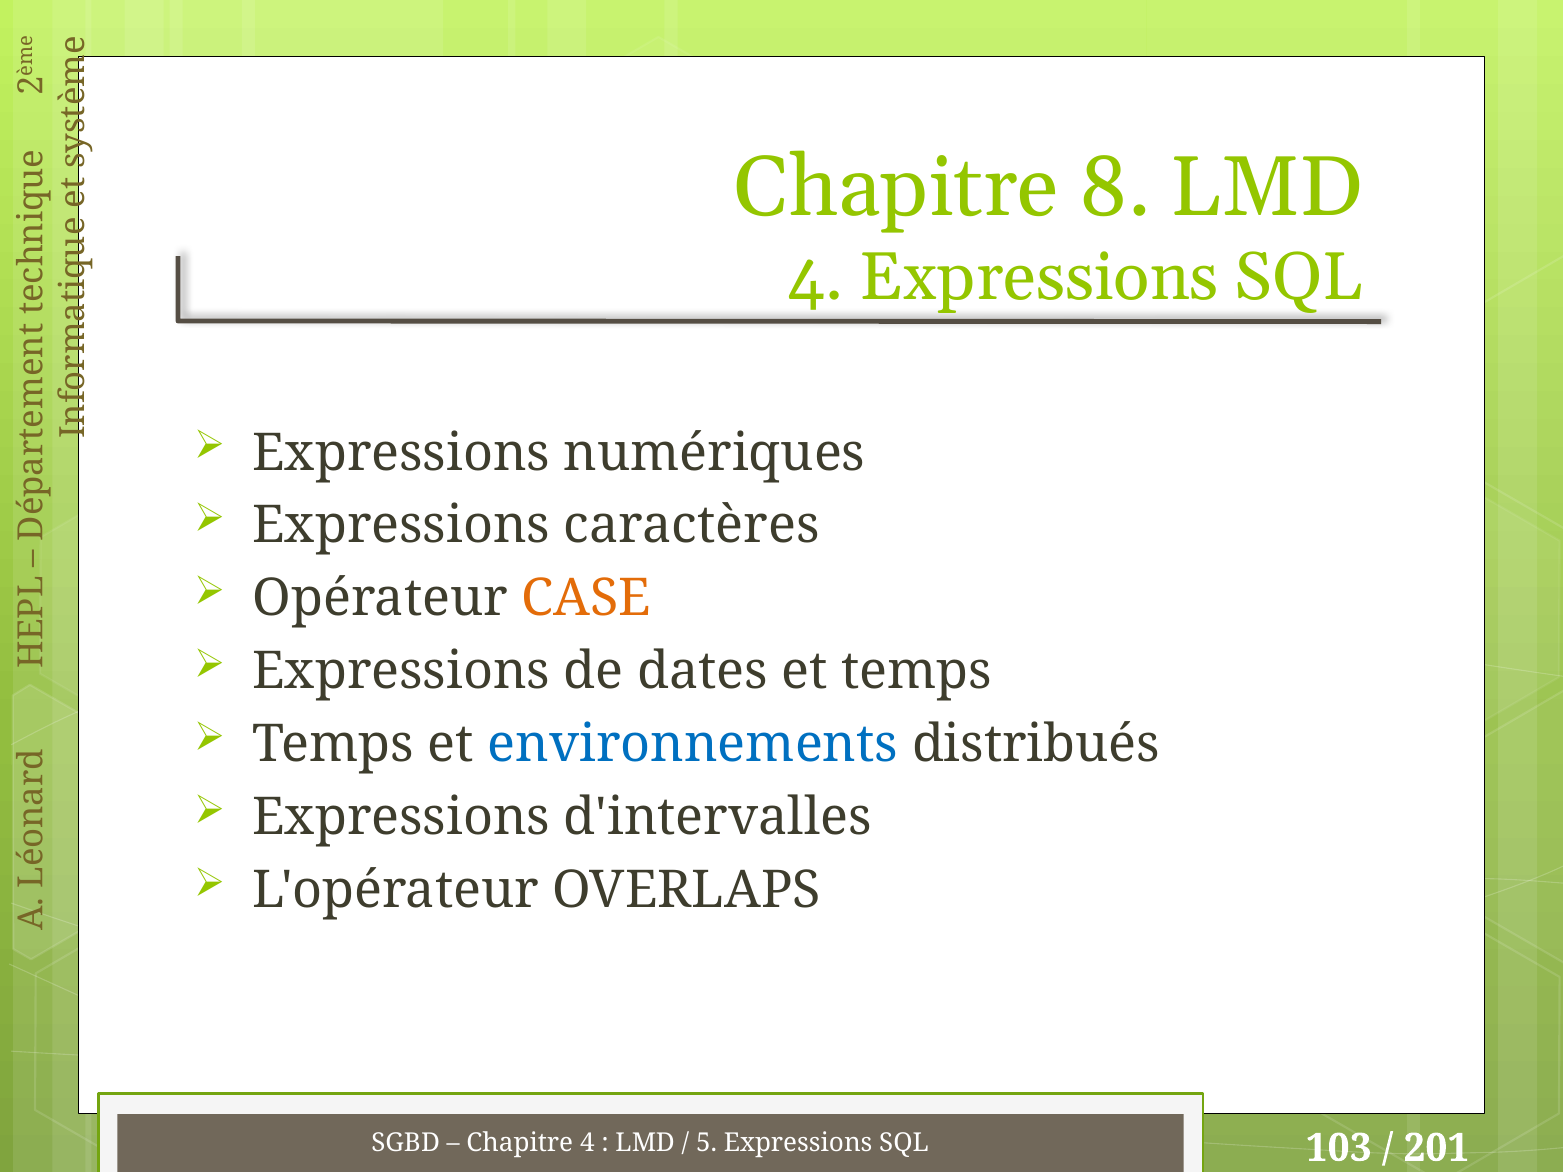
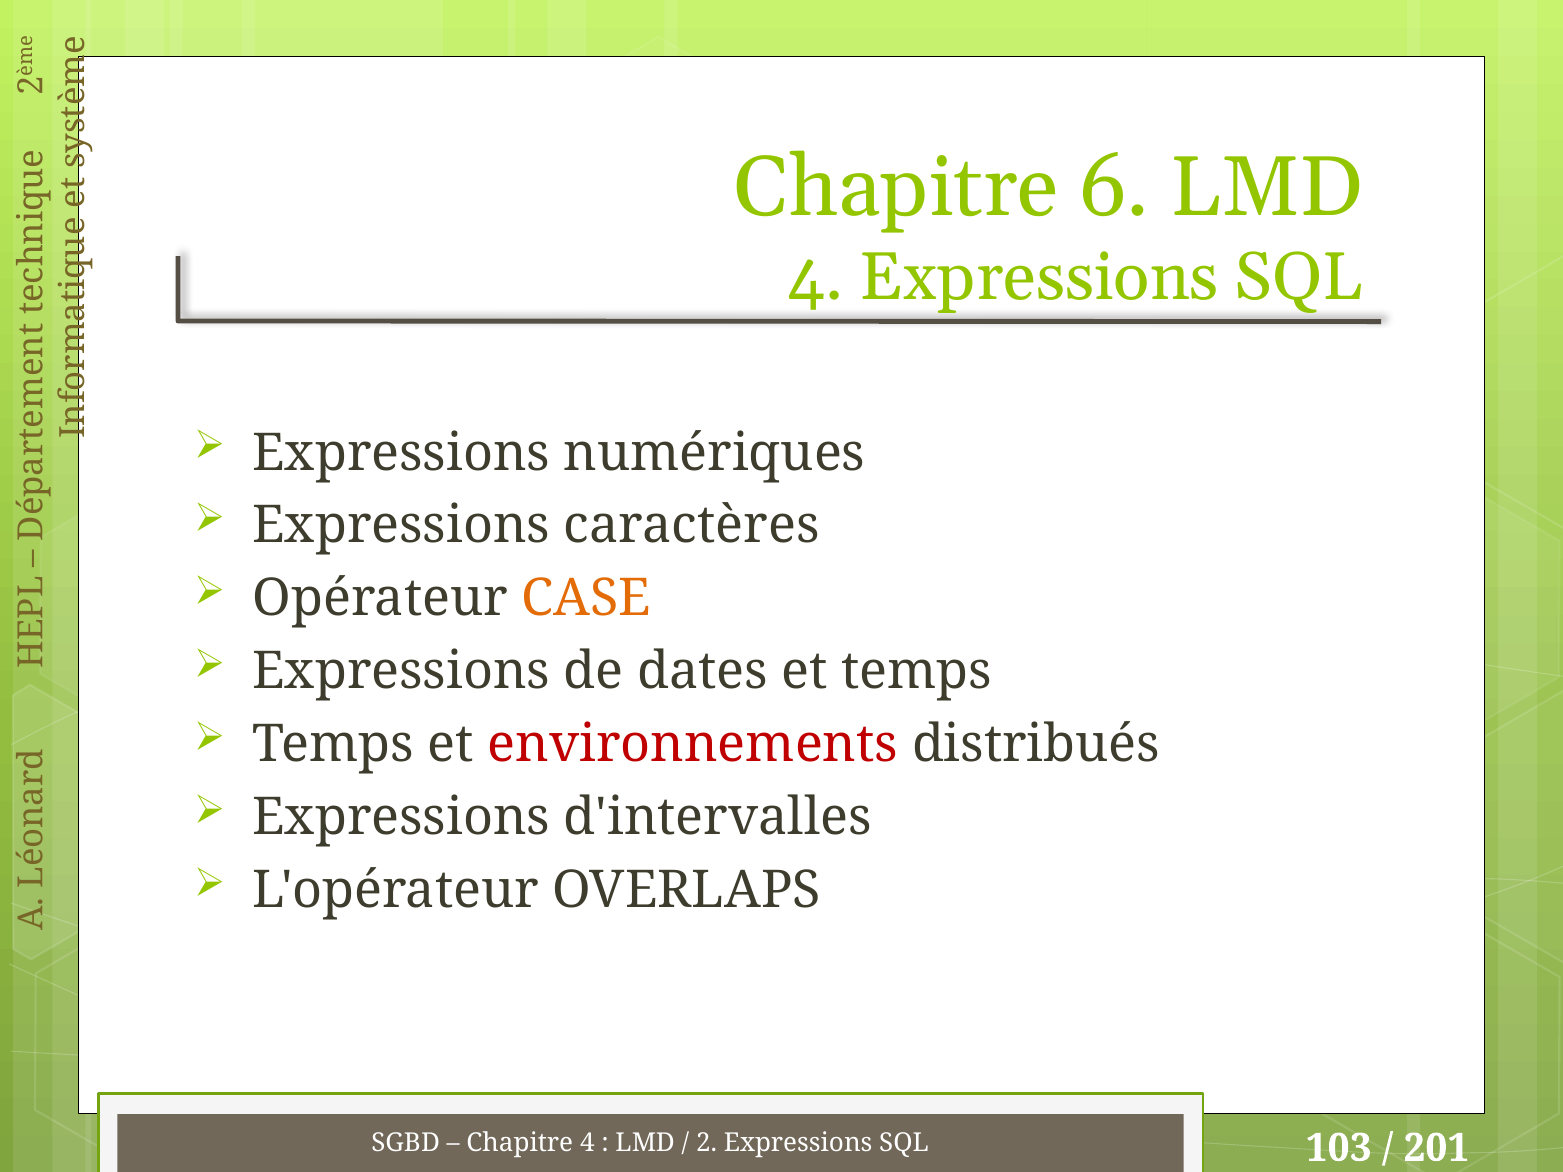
8: 8 -> 6
environnements colour: blue -> red
5 at (707, 1143): 5 -> 2
